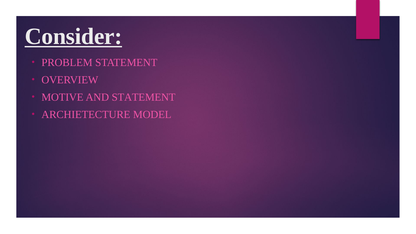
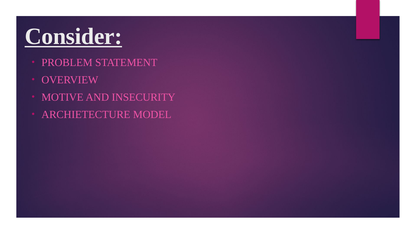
AND STATEMENT: STATEMENT -> INSECURITY
